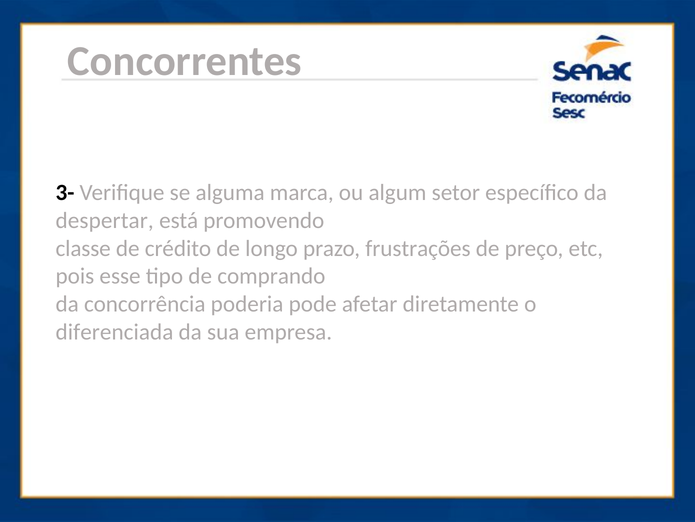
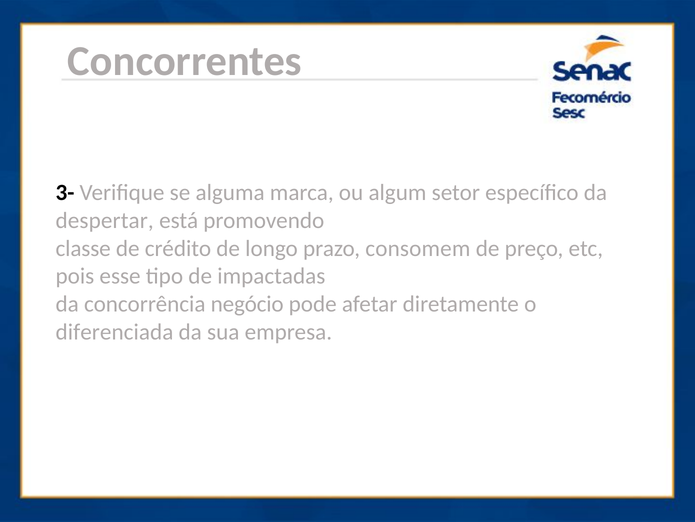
frustrações: frustrações -> consomem
comprando: comprando -> impactadas
poderia: poderia -> negócio
